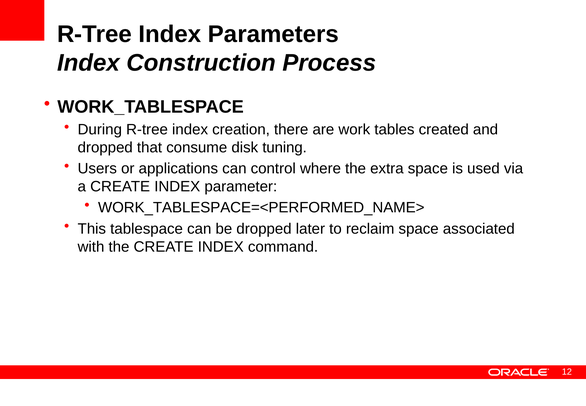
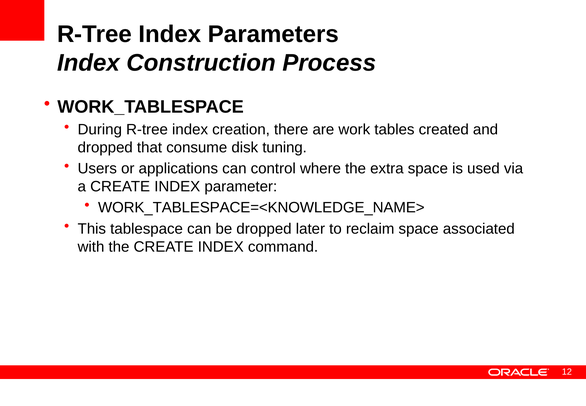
WORK_TABLESPACE=<PERFORMED_NAME>: WORK_TABLESPACE=<PERFORMED_NAME> -> WORK_TABLESPACE=<KNOWLEDGE_NAME>
